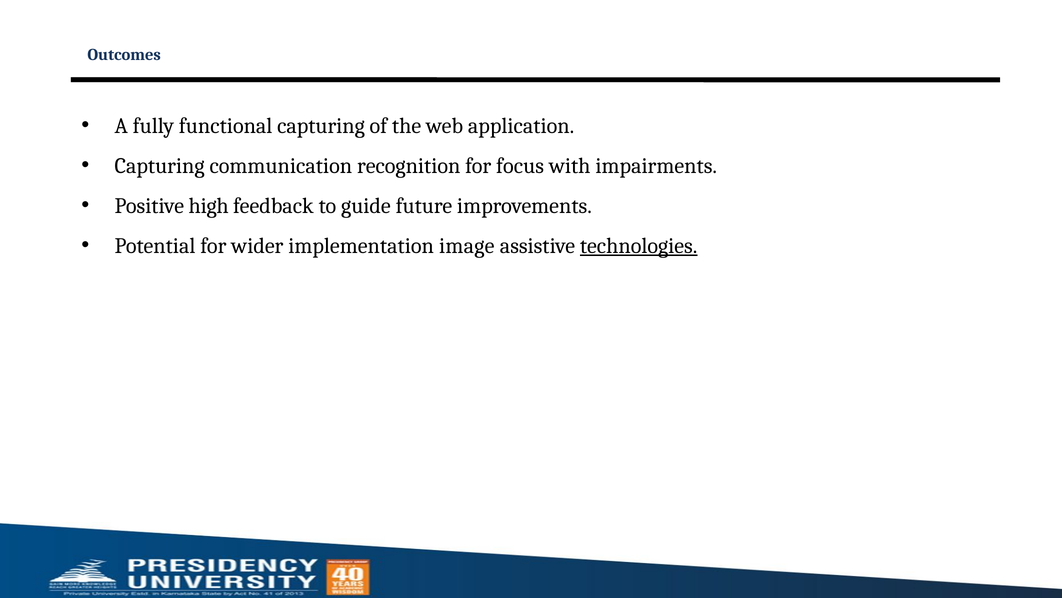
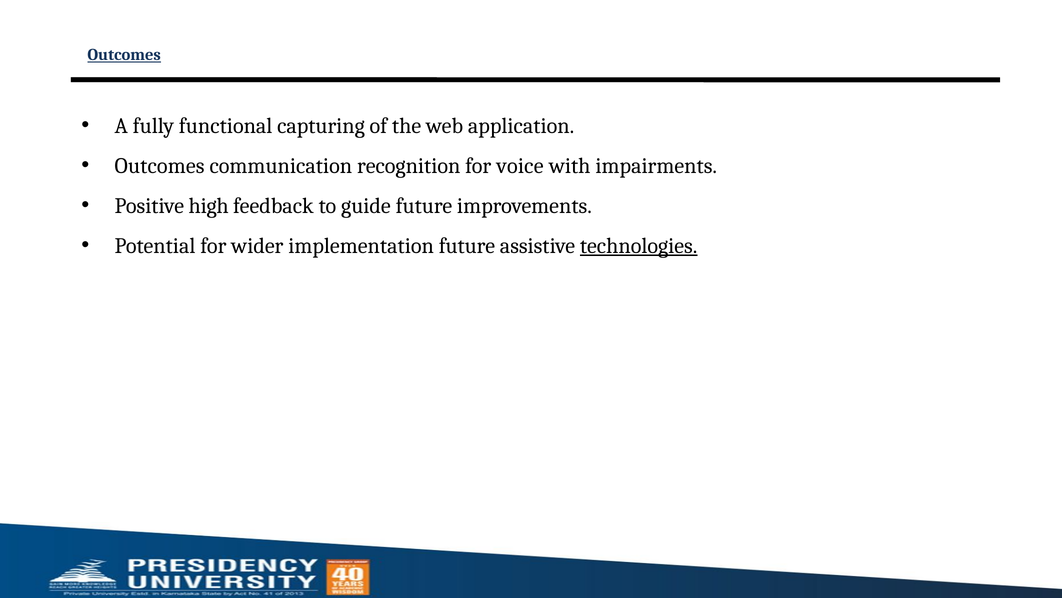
Outcomes at (124, 55) underline: none -> present
Capturing at (160, 166): Capturing -> Outcomes
focus: focus -> voice
implementation image: image -> future
